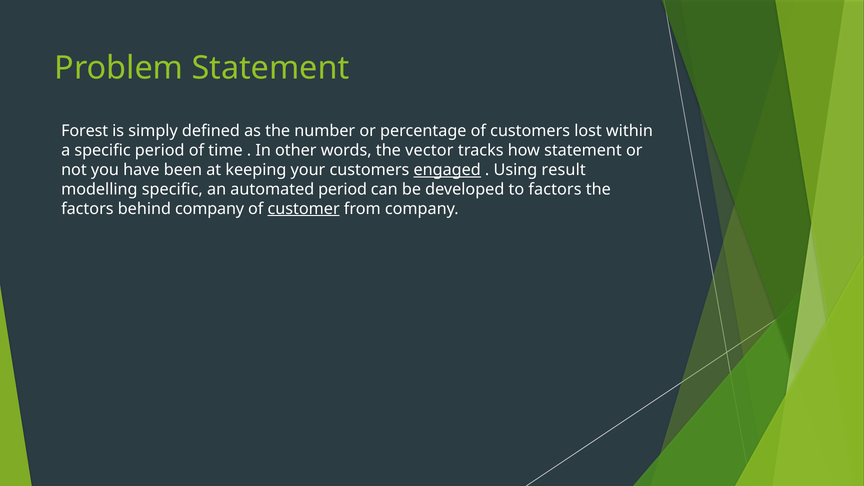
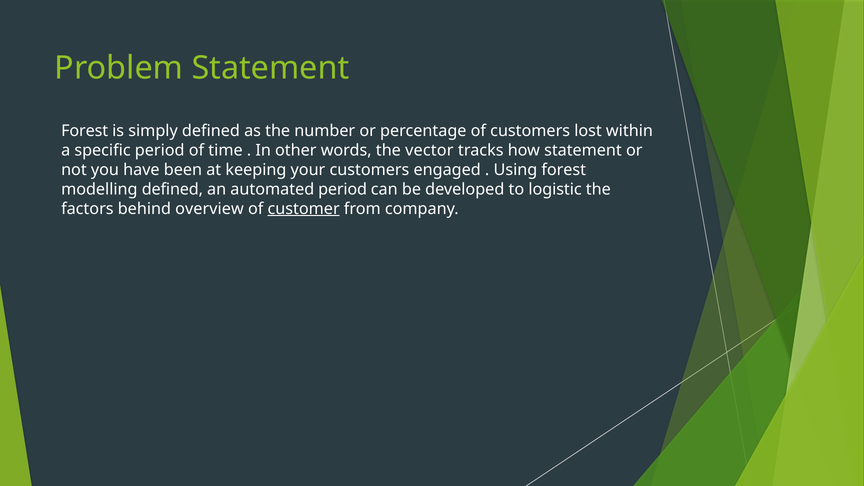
engaged underline: present -> none
Using result: result -> forest
modelling specific: specific -> defined
to factors: factors -> logistic
behind company: company -> overview
